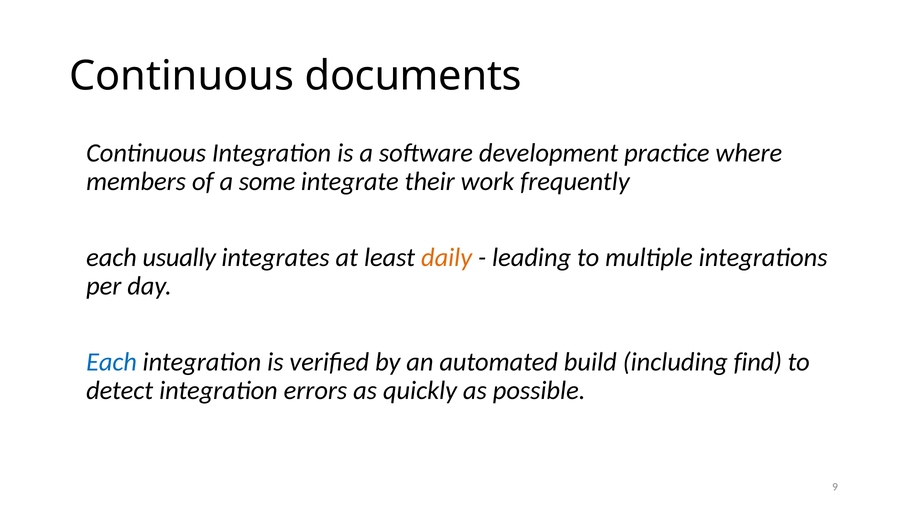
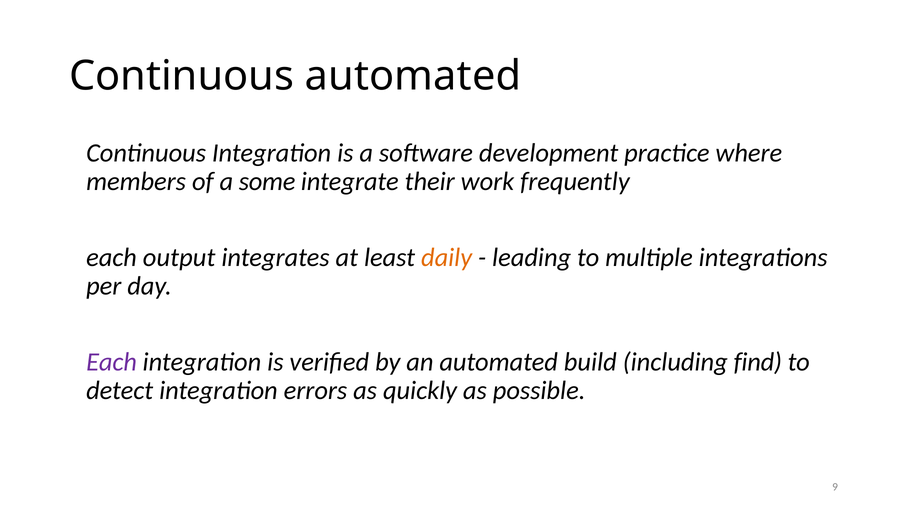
Continuous documents: documents -> automated
usually: usually -> output
Each at (112, 362) colour: blue -> purple
